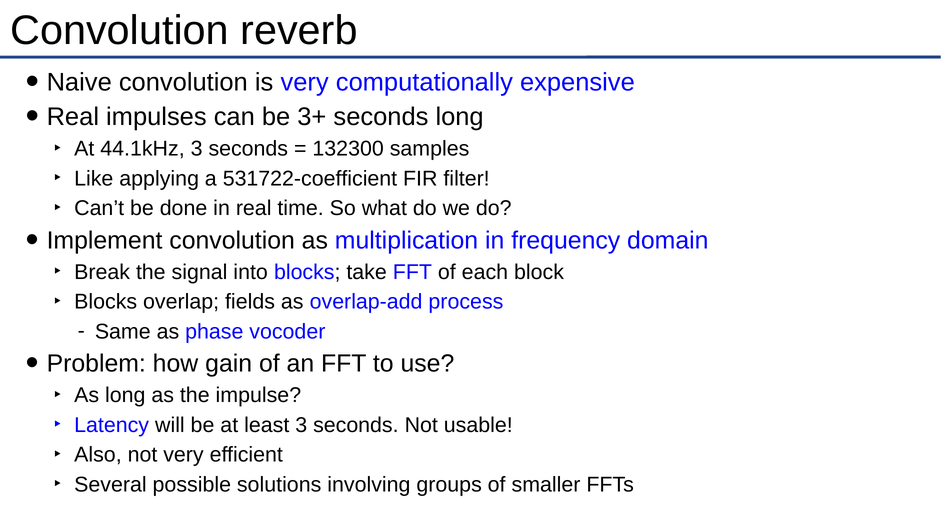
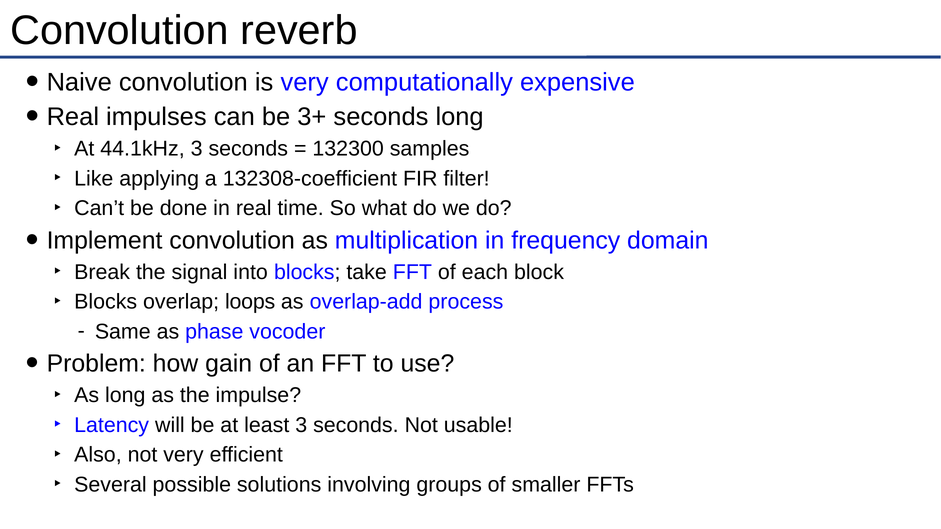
531722-coefficient: 531722-coefficient -> 132308-coefficient
fields: fields -> loops
